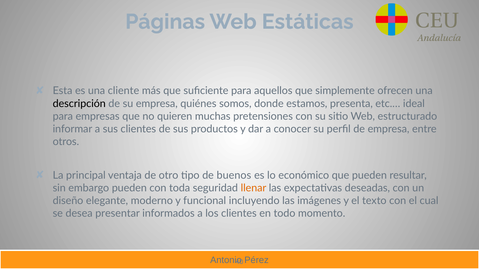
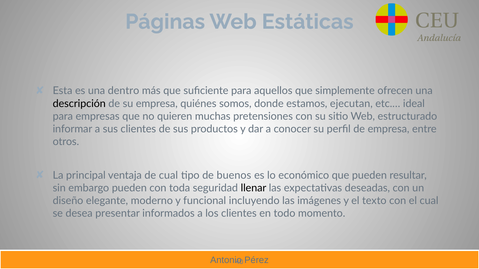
cliente: cliente -> dentro
presenta: presenta -> ejecutan
de otro: otro -> cual
llenar colour: orange -> black
